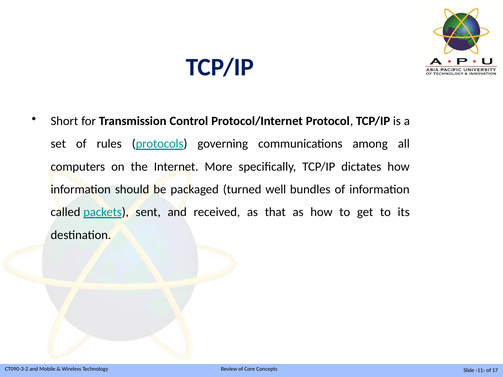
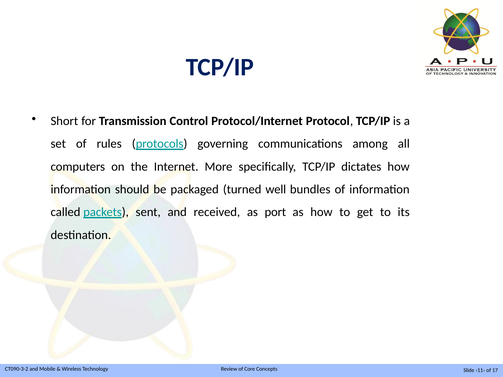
that: that -> port
